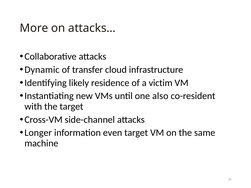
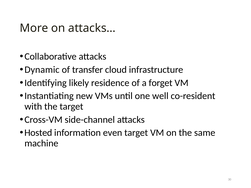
victim: victim -> forget
also: also -> well
Longer: Longer -> Hosted
